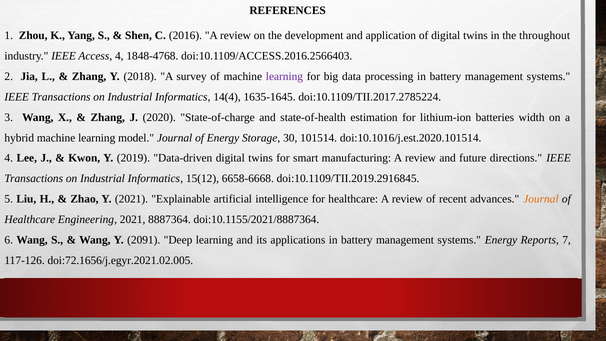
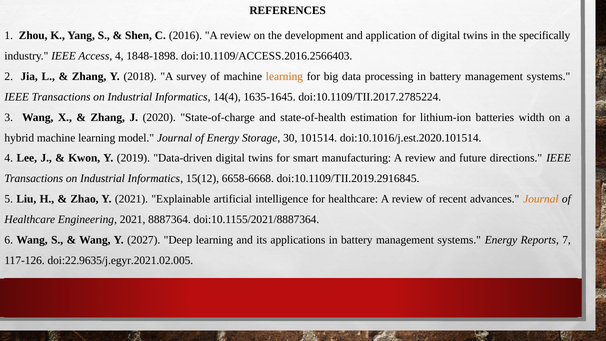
throughout: throughout -> specifically
1848-4768: 1848-4768 -> 1848-1898
learning at (284, 76) colour: purple -> orange
2091: 2091 -> 2027
doi:72.1656/j.egyr.2021.02.005: doi:72.1656/j.egyr.2021.02.005 -> doi:22.9635/j.egyr.2021.02.005
